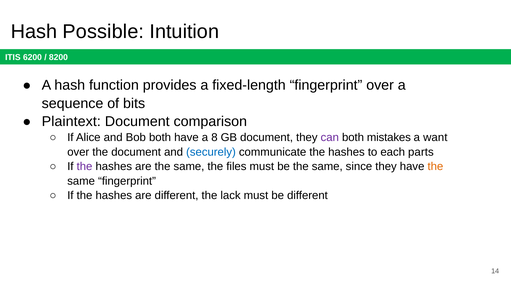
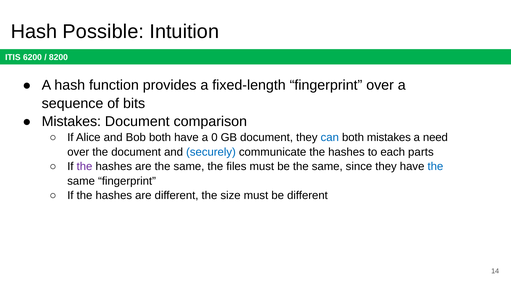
Plaintext at (71, 122): Plaintext -> Mistakes
8: 8 -> 0
can colour: purple -> blue
want: want -> need
the at (435, 167) colour: orange -> blue
lack: lack -> size
